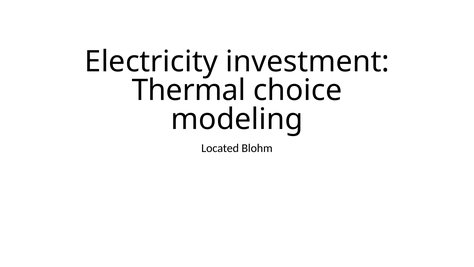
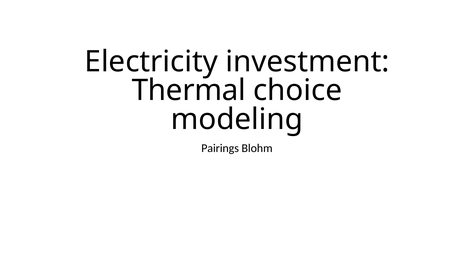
Located: Located -> Pairings
